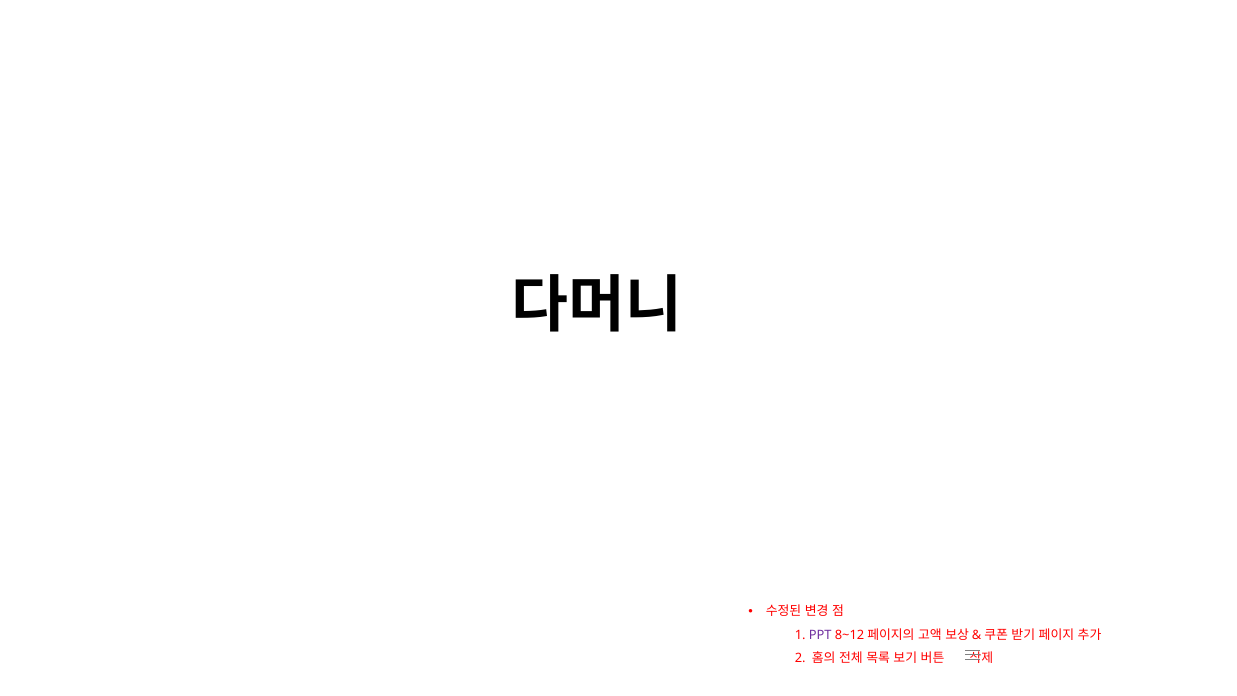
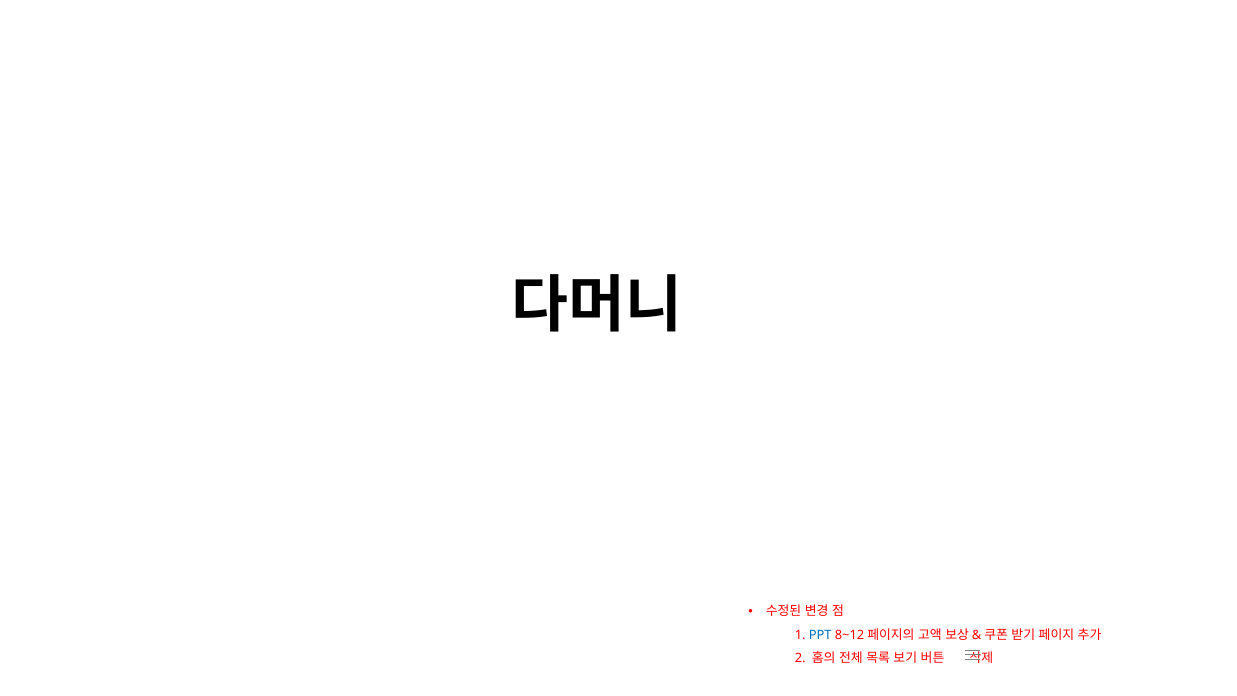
PPT colour: purple -> blue
